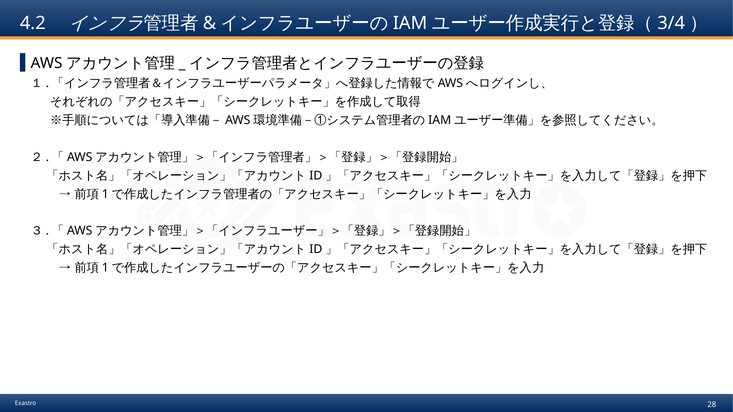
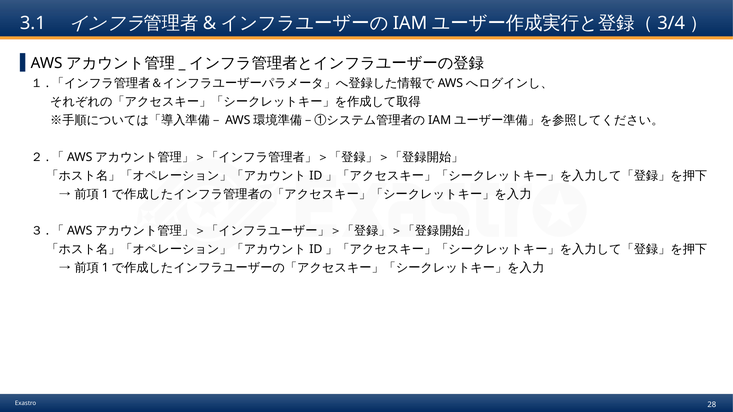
4.2: 4.2 -> 3.1
